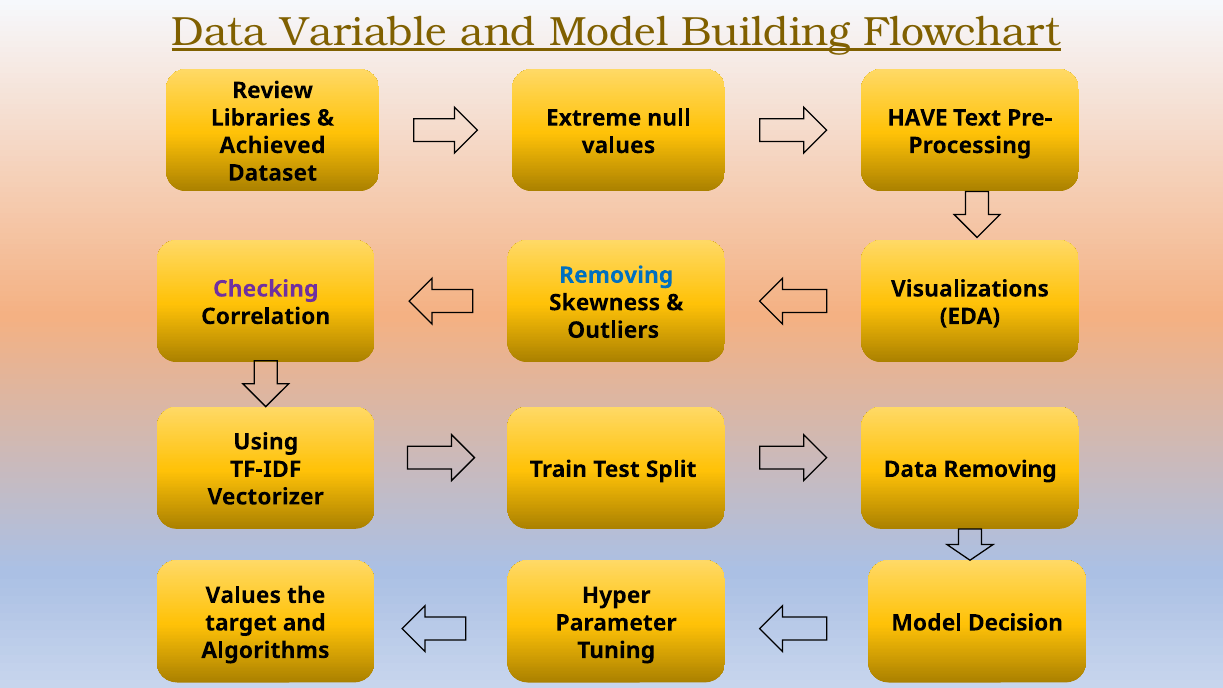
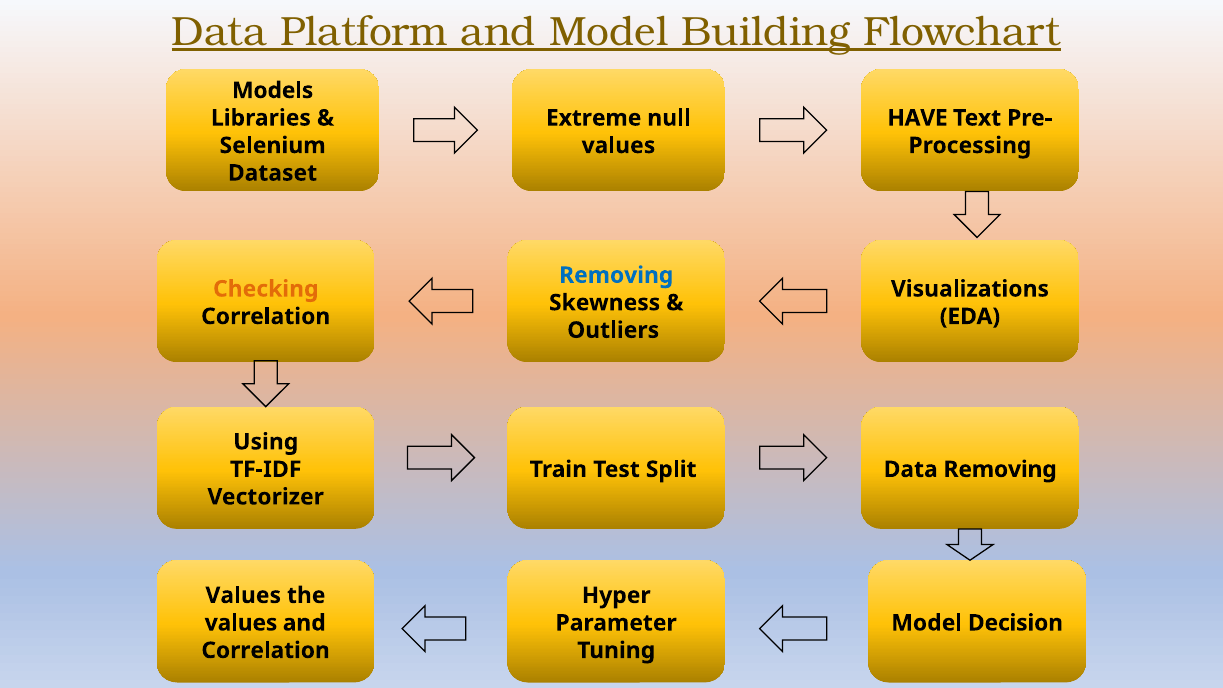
Variable: Variable -> Platform
Review: Review -> Models
Achieved: Achieved -> Selenium
Checking colour: purple -> orange
target at (241, 623): target -> values
Algorithms at (265, 650): Algorithms -> Correlation
